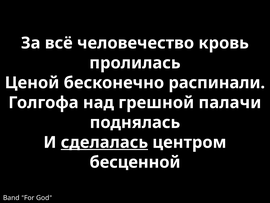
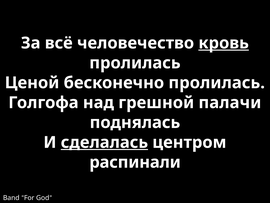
кровь underline: none -> present
бесконечно распинали: распинали -> пролилась
бесценной: бесценной -> распинали
